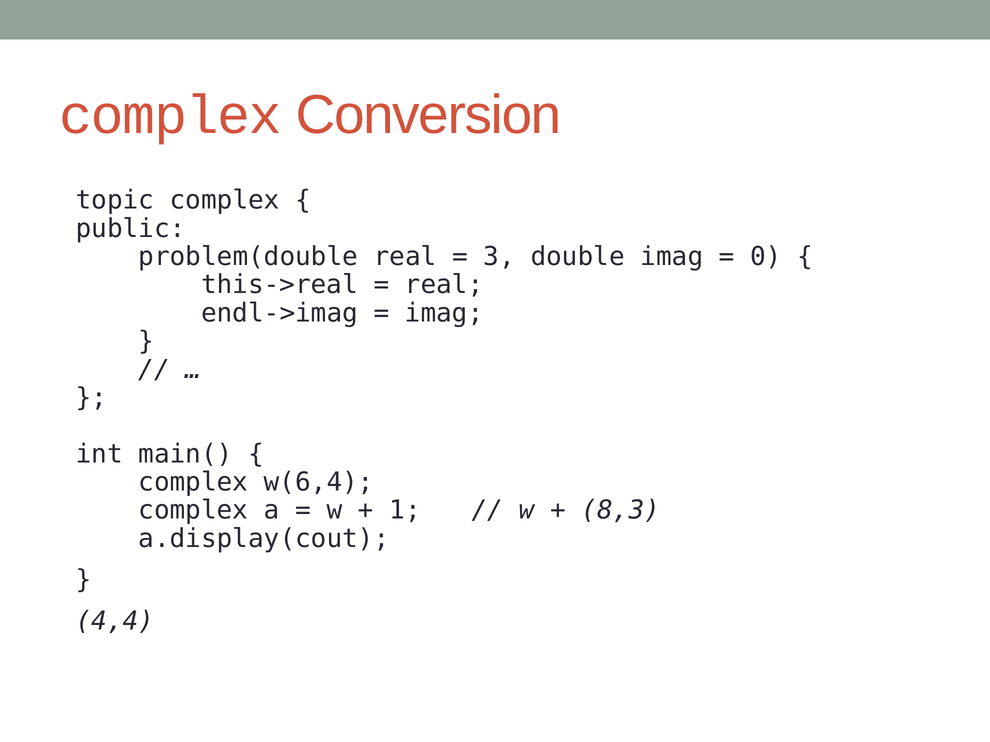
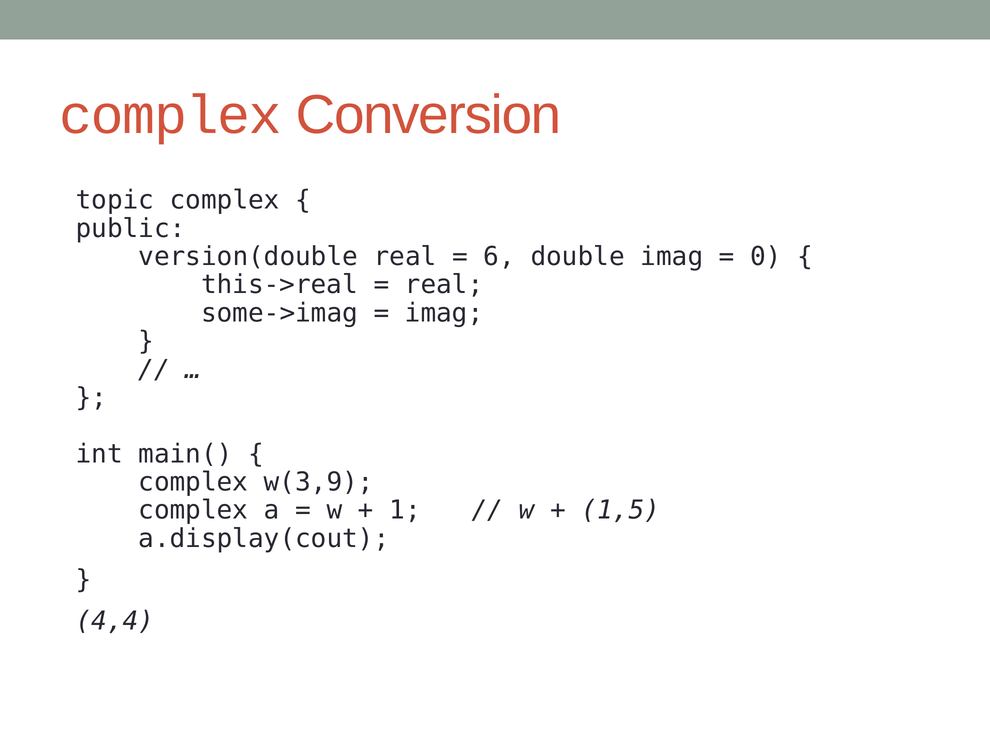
problem(double: problem(double -> version(double
3: 3 -> 6
endl->imag: endl->imag -> some->imag
w(6,4: w(6,4 -> w(3,9
8,3: 8,3 -> 1,5
